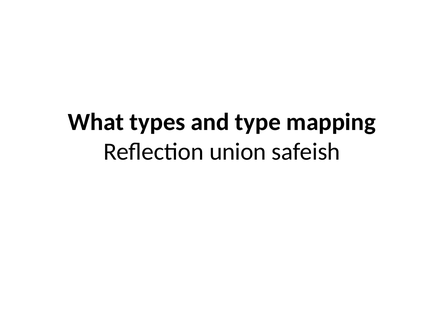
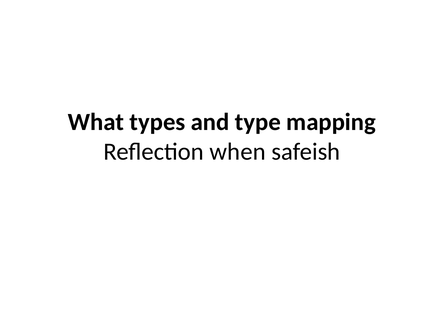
union: union -> when
